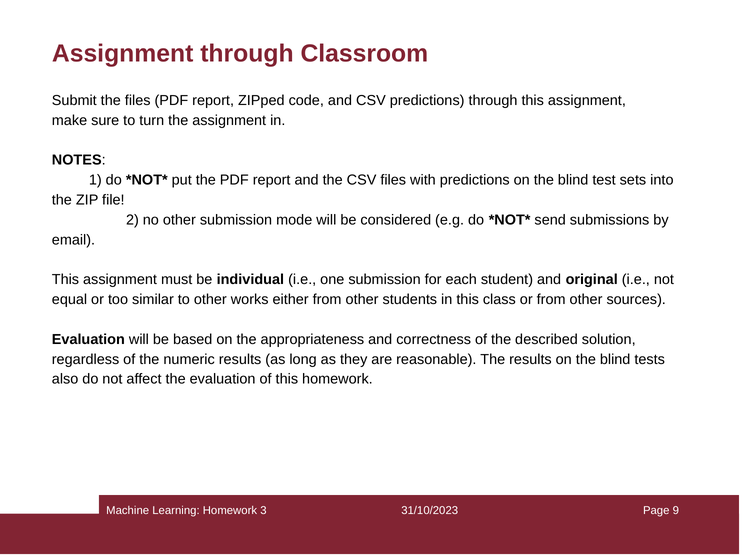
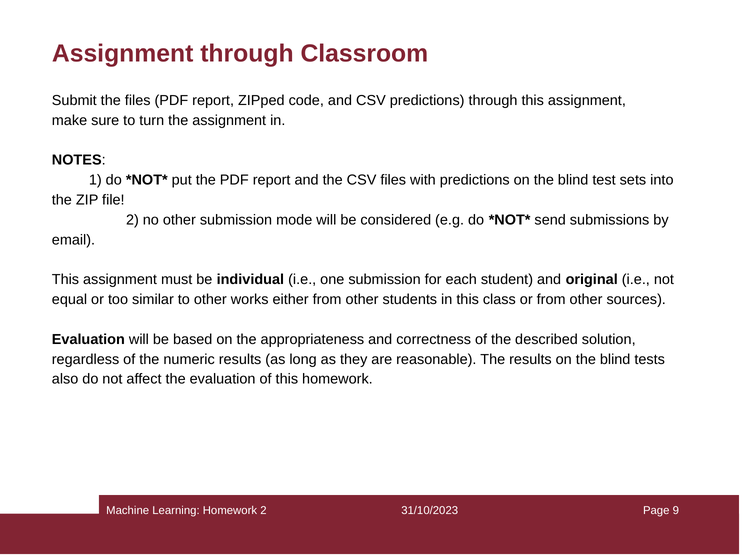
Homework 3: 3 -> 2
